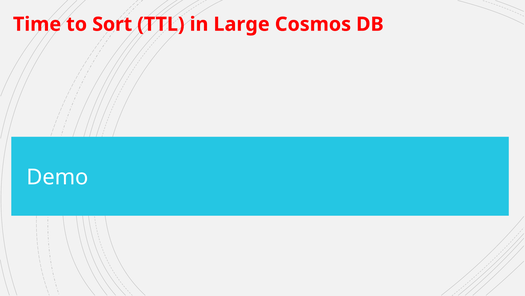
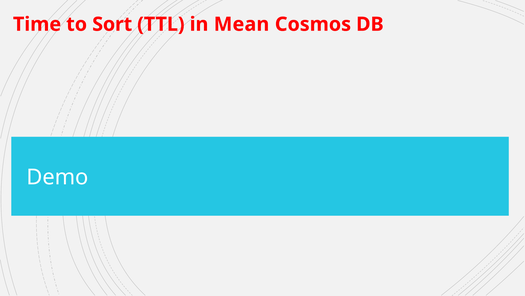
Large: Large -> Mean
